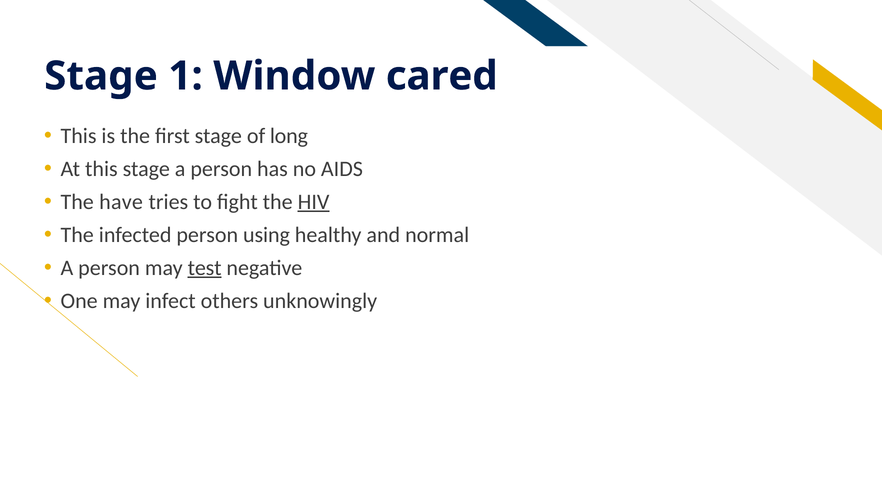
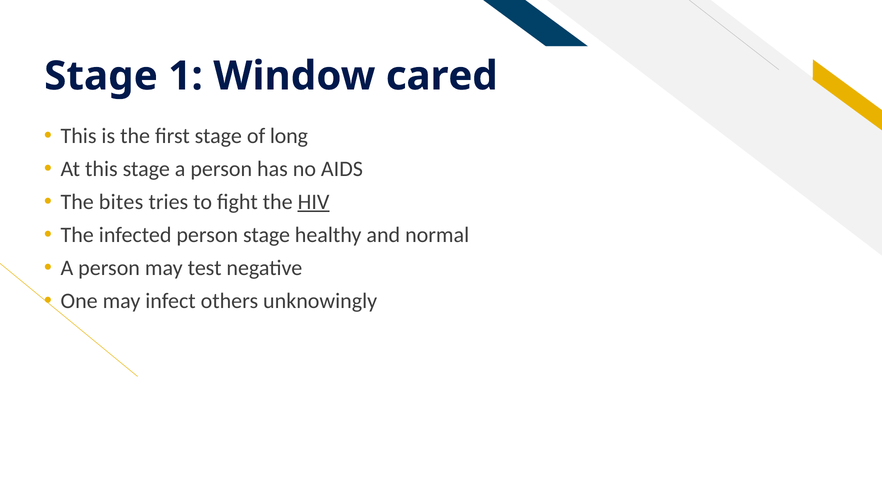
have: have -> bites
person using: using -> stage
test underline: present -> none
